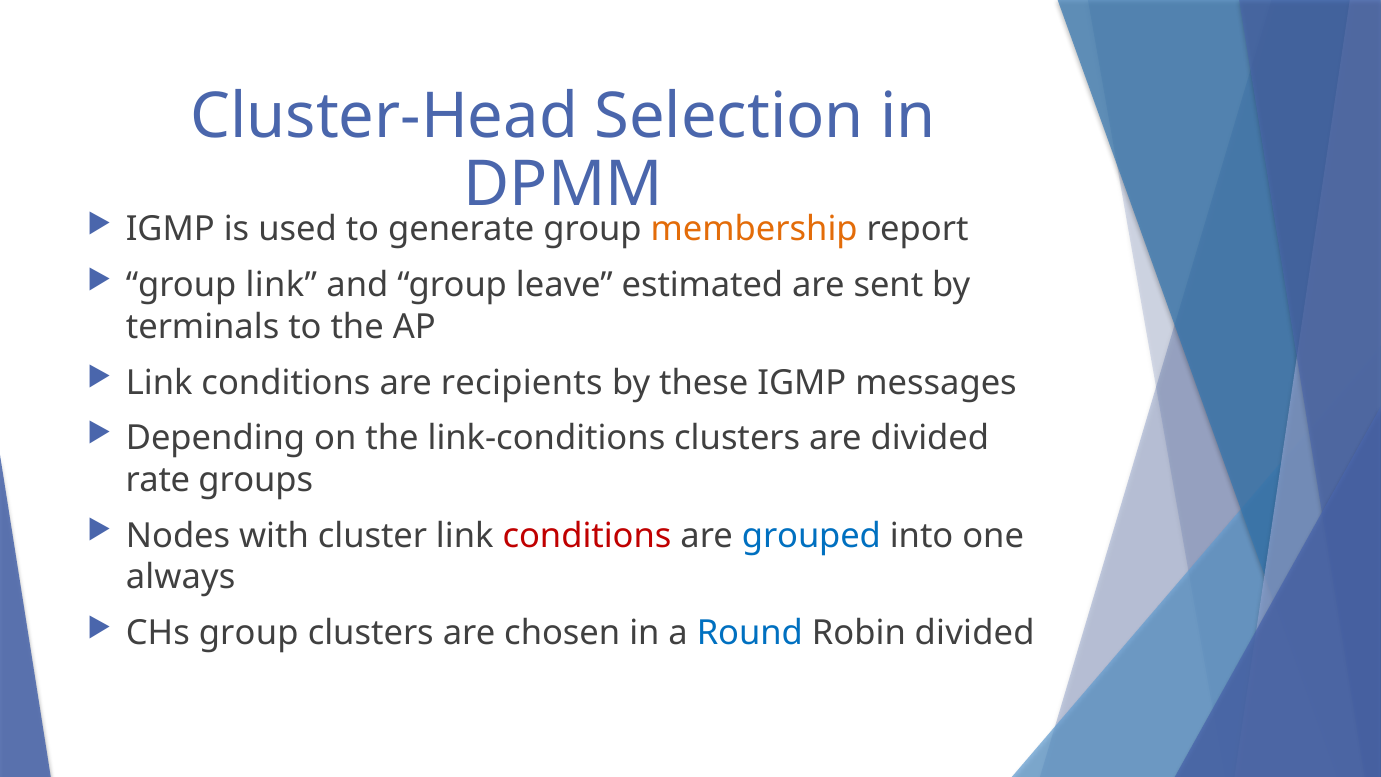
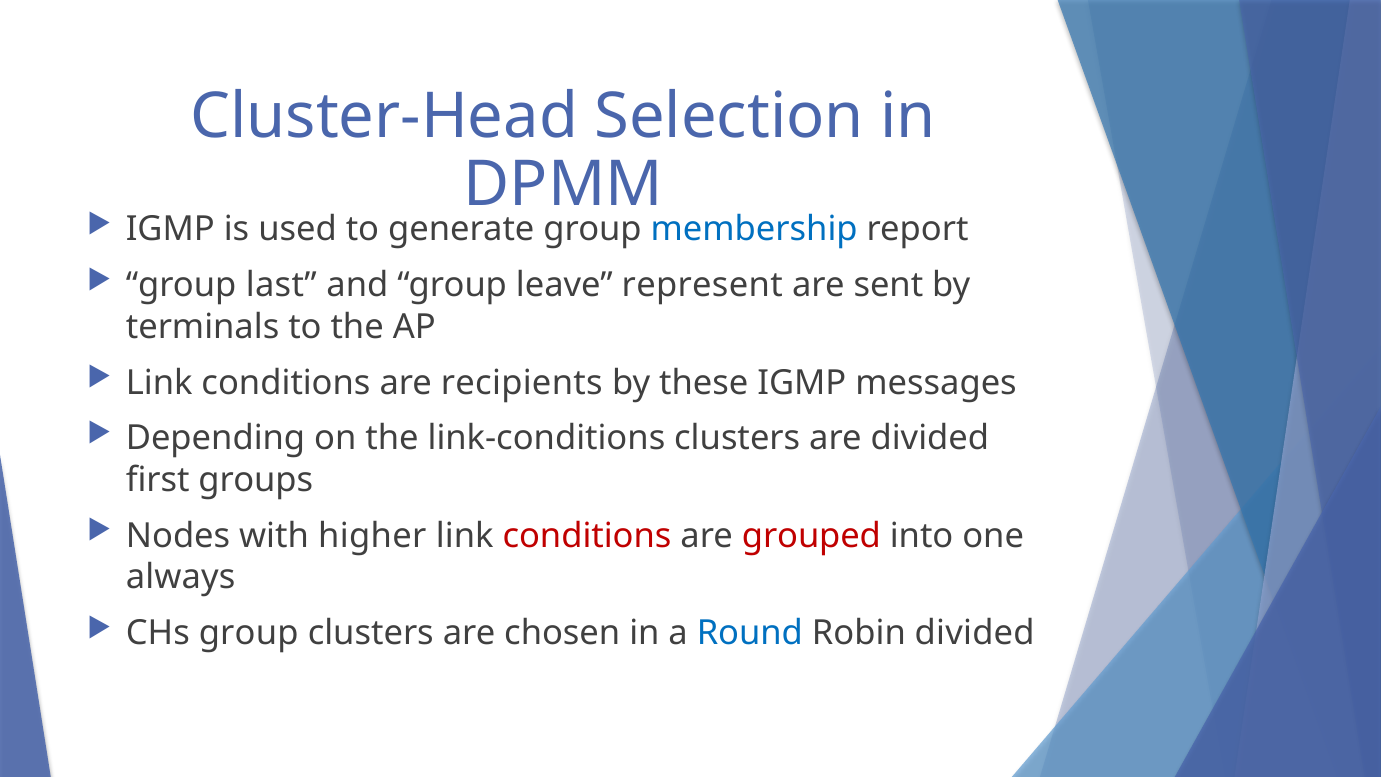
membership colour: orange -> blue
group link: link -> last
estimated: estimated -> represent
rate: rate -> first
cluster: cluster -> higher
grouped colour: blue -> red
